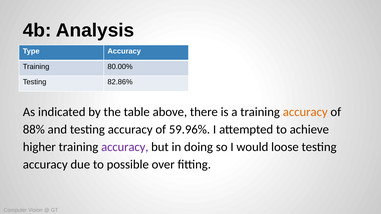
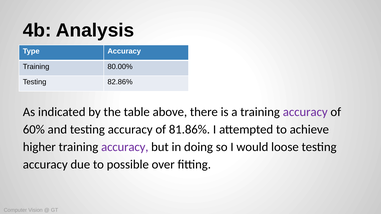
accuracy at (305, 112) colour: orange -> purple
88%: 88% -> 60%
59.96%: 59.96% -> 81.86%
